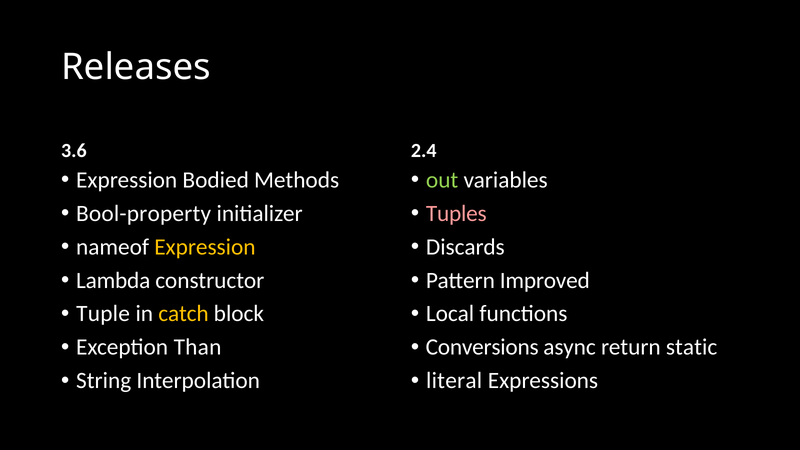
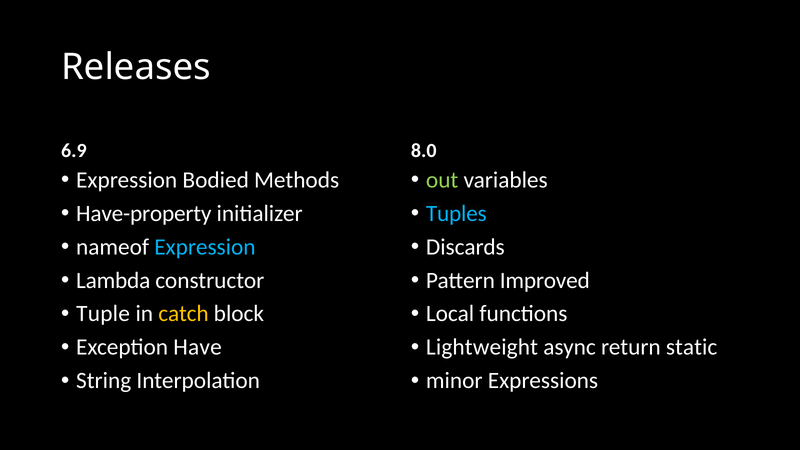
3.6: 3.6 -> 6.9
2.4: 2.4 -> 8.0
Bool-property: Bool-property -> Have-property
Tuples colour: pink -> light blue
Expression at (205, 247) colour: yellow -> light blue
Than: Than -> Have
Conversions: Conversions -> Lightweight
literal: literal -> minor
